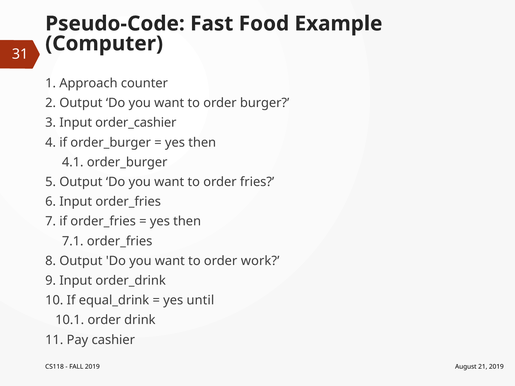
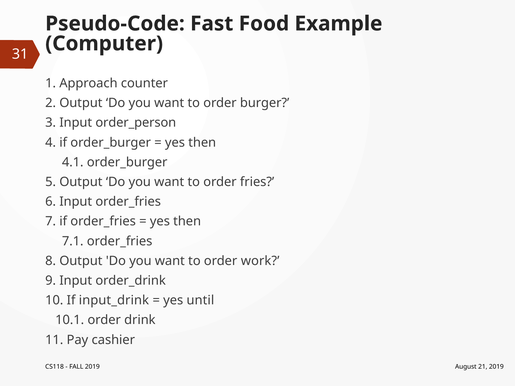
order_cashier: order_cashier -> order_person
equal_drink: equal_drink -> input_drink
